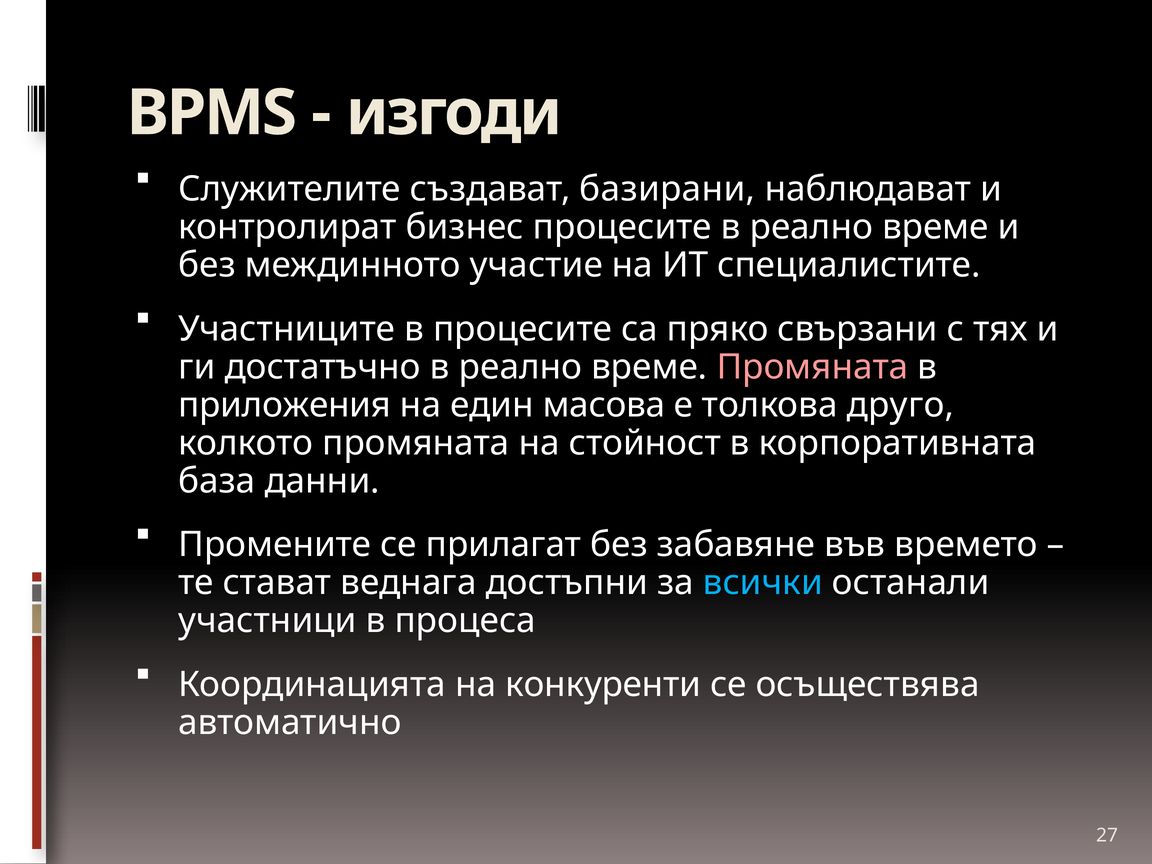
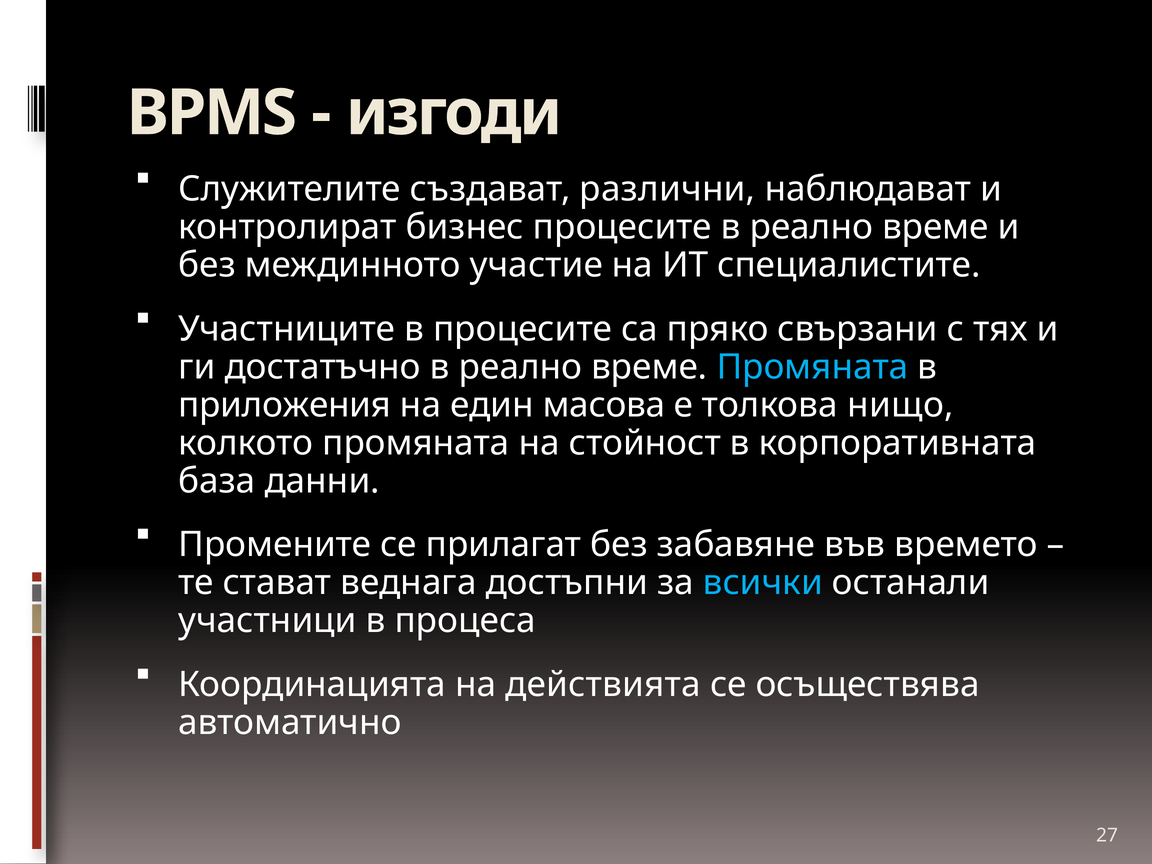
базирани: базирани -> различни
Промяната at (812, 367) colour: pink -> light blue
друго: друго -> нищо
конкуренти: конкуренти -> действията
